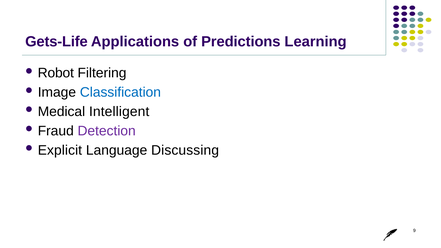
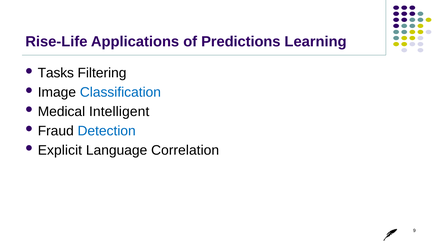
Gets-Life: Gets-Life -> Rise-Life
Robot: Robot -> Tasks
Detection colour: purple -> blue
Discussing: Discussing -> Correlation
